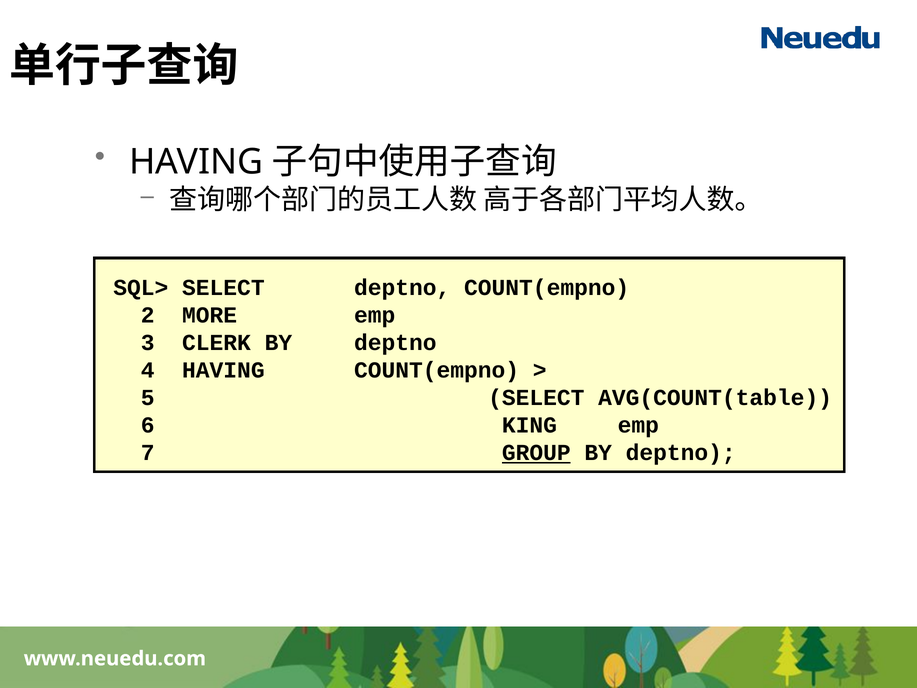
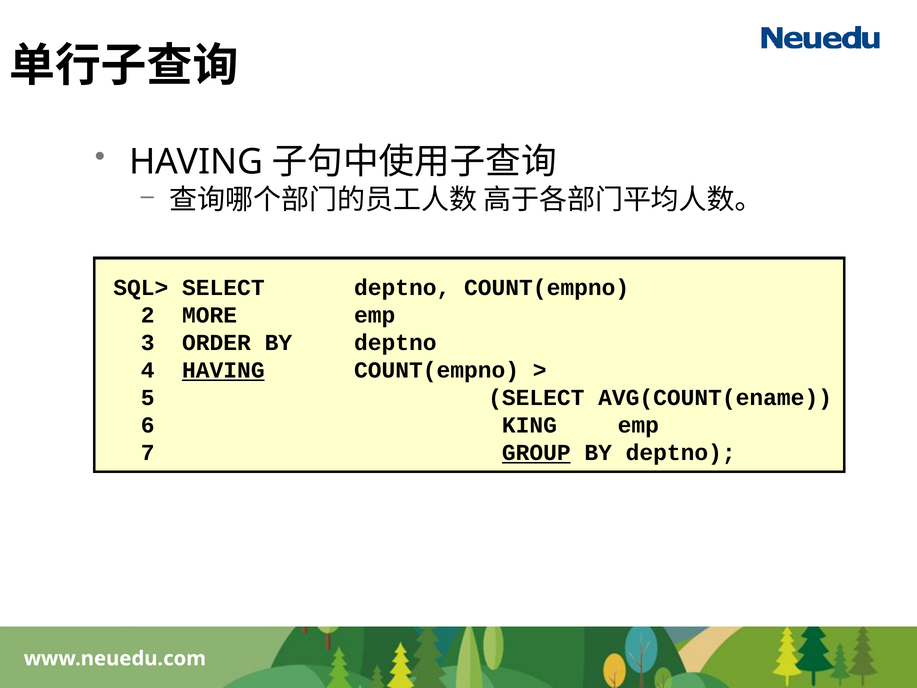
CLERK: CLERK -> ORDER
HAVING at (223, 370) underline: none -> present
AVG(COUNT(table: AVG(COUNT(table -> AVG(COUNT(ename
